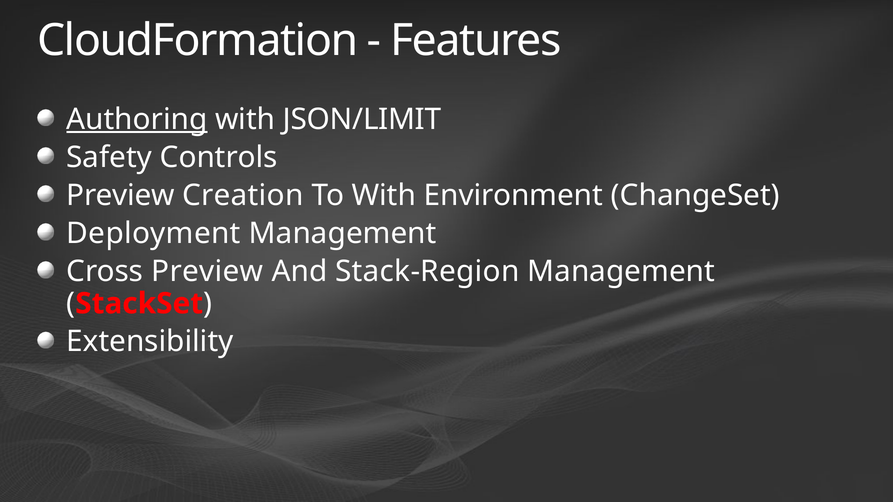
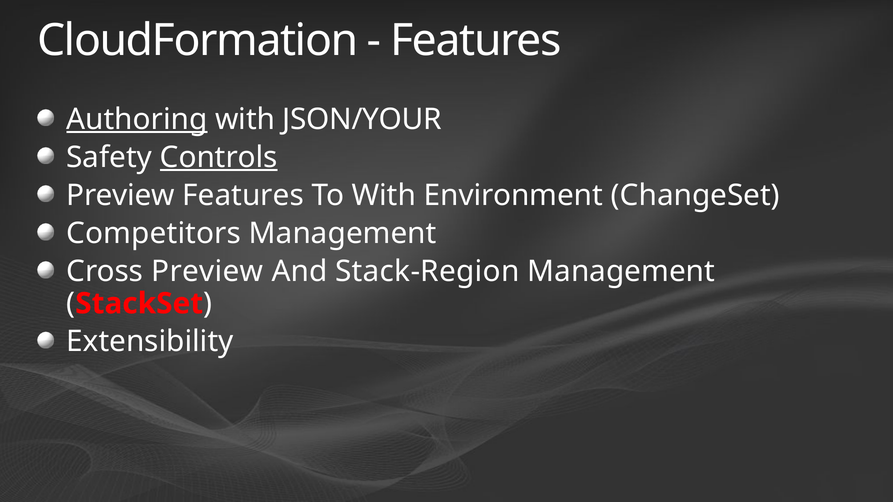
JSON/LIMIT: JSON/LIMIT -> JSON/YOUR
Controls underline: none -> present
Preview Creation: Creation -> Features
Deployment: Deployment -> Competitors
